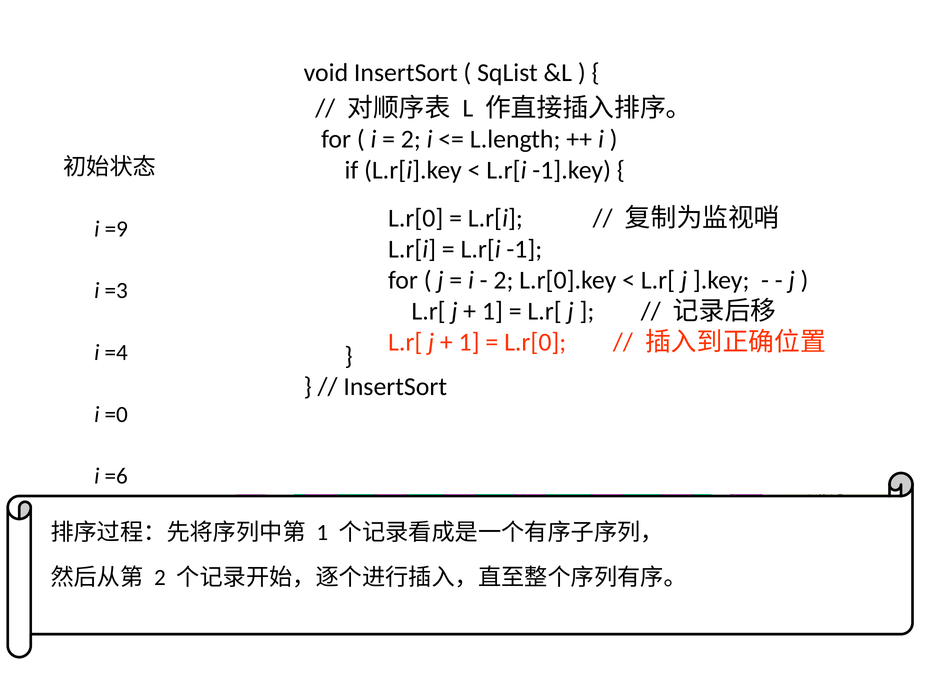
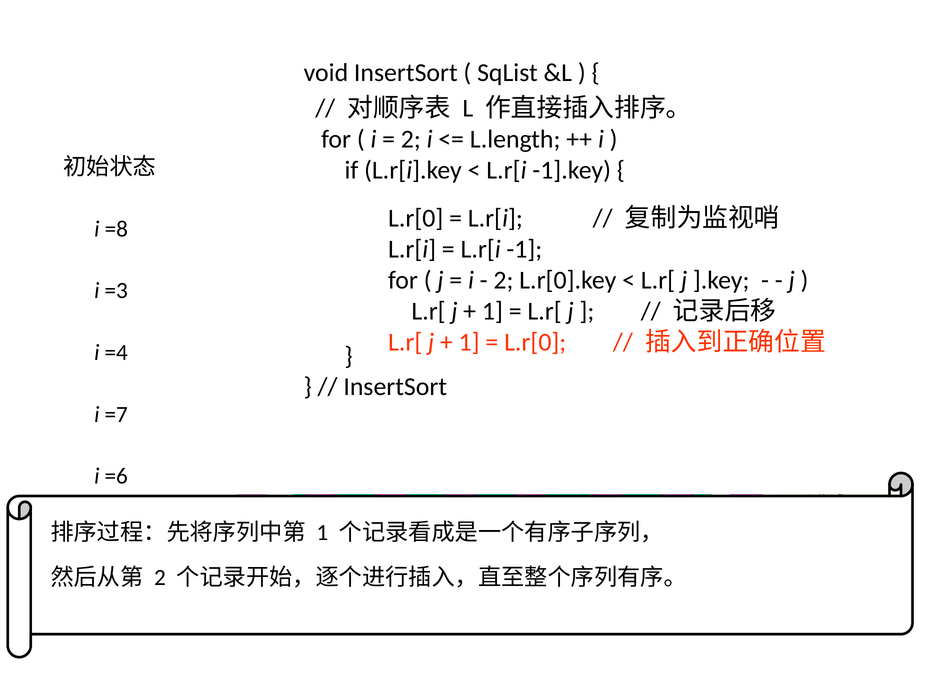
=9 at (116, 229): =9 -> =8
=0 at (116, 414): =0 -> =7
